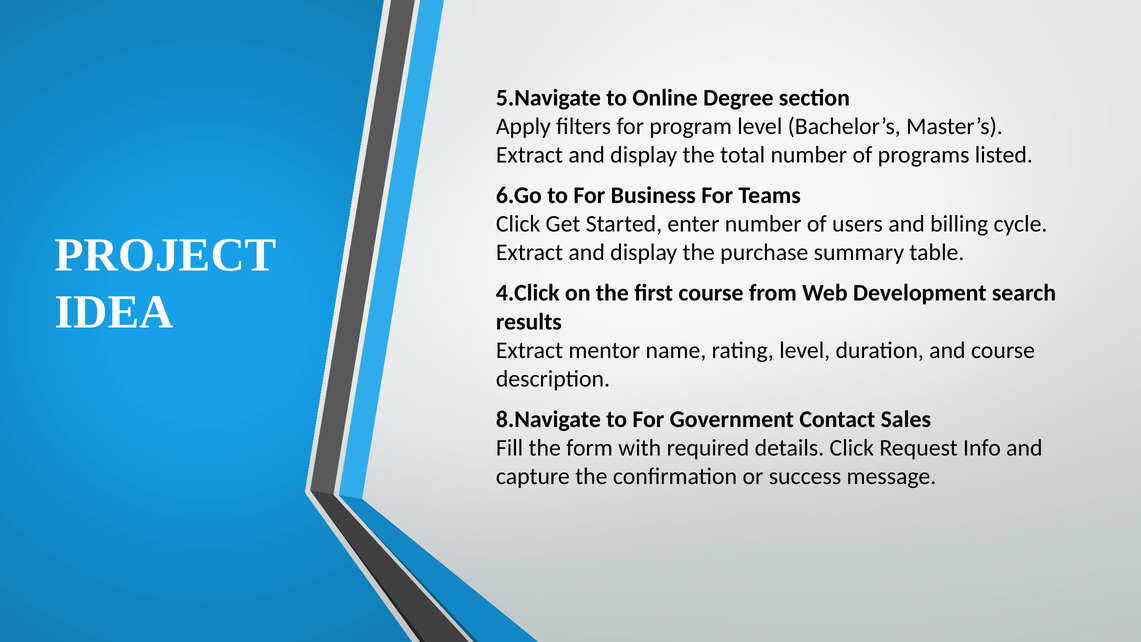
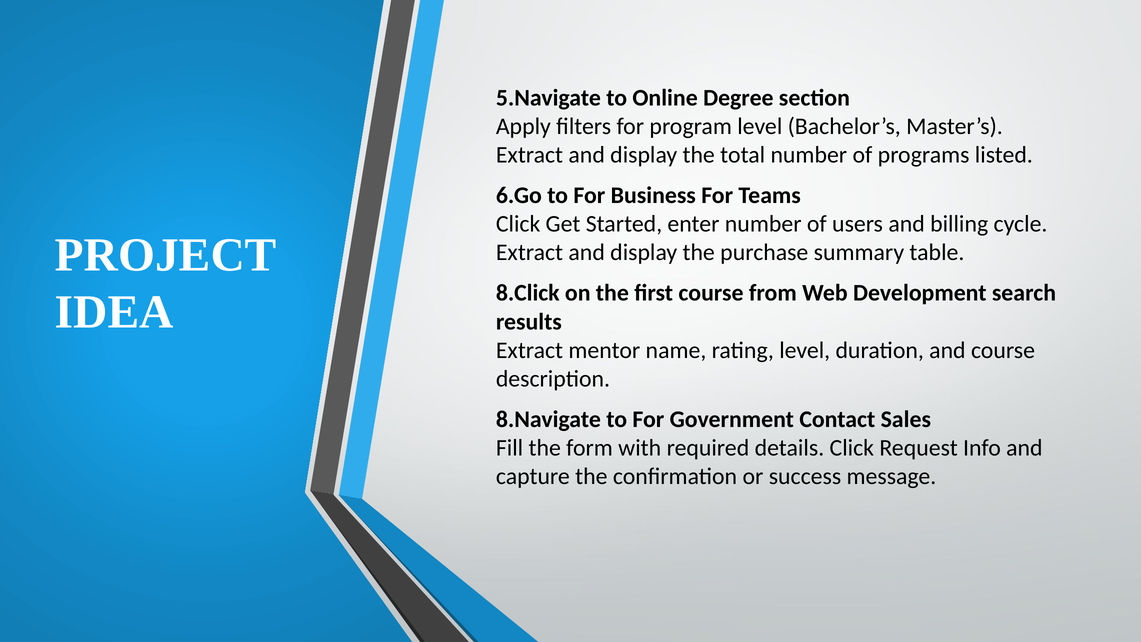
4.Click: 4.Click -> 8.Click
